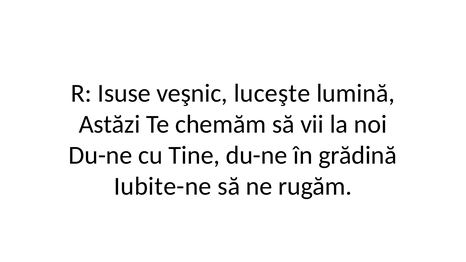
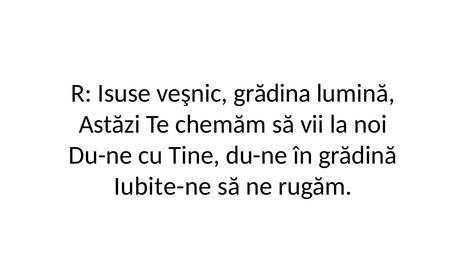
luceşte: luceşte -> grădina
